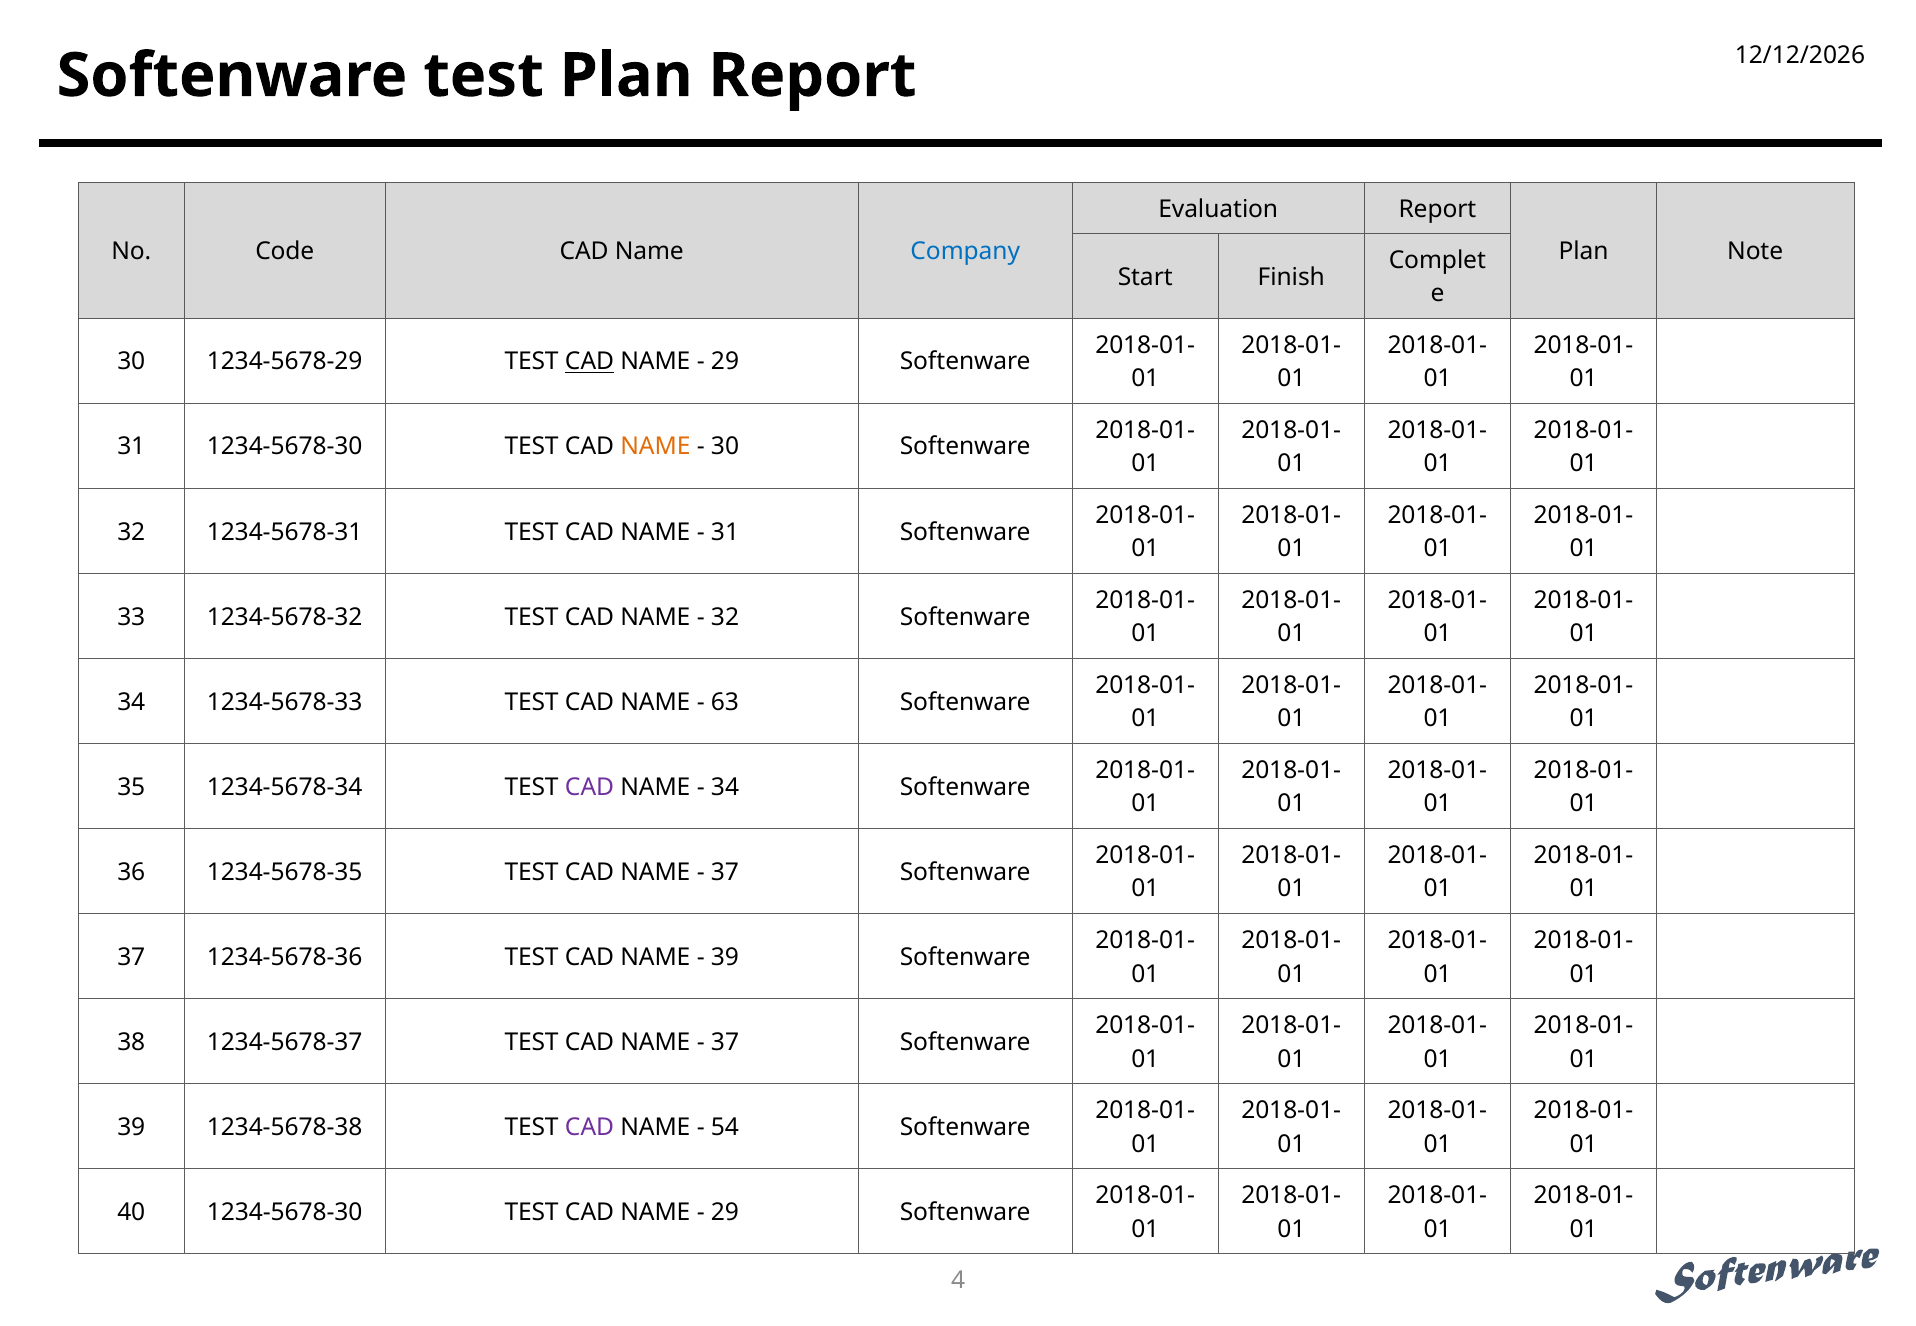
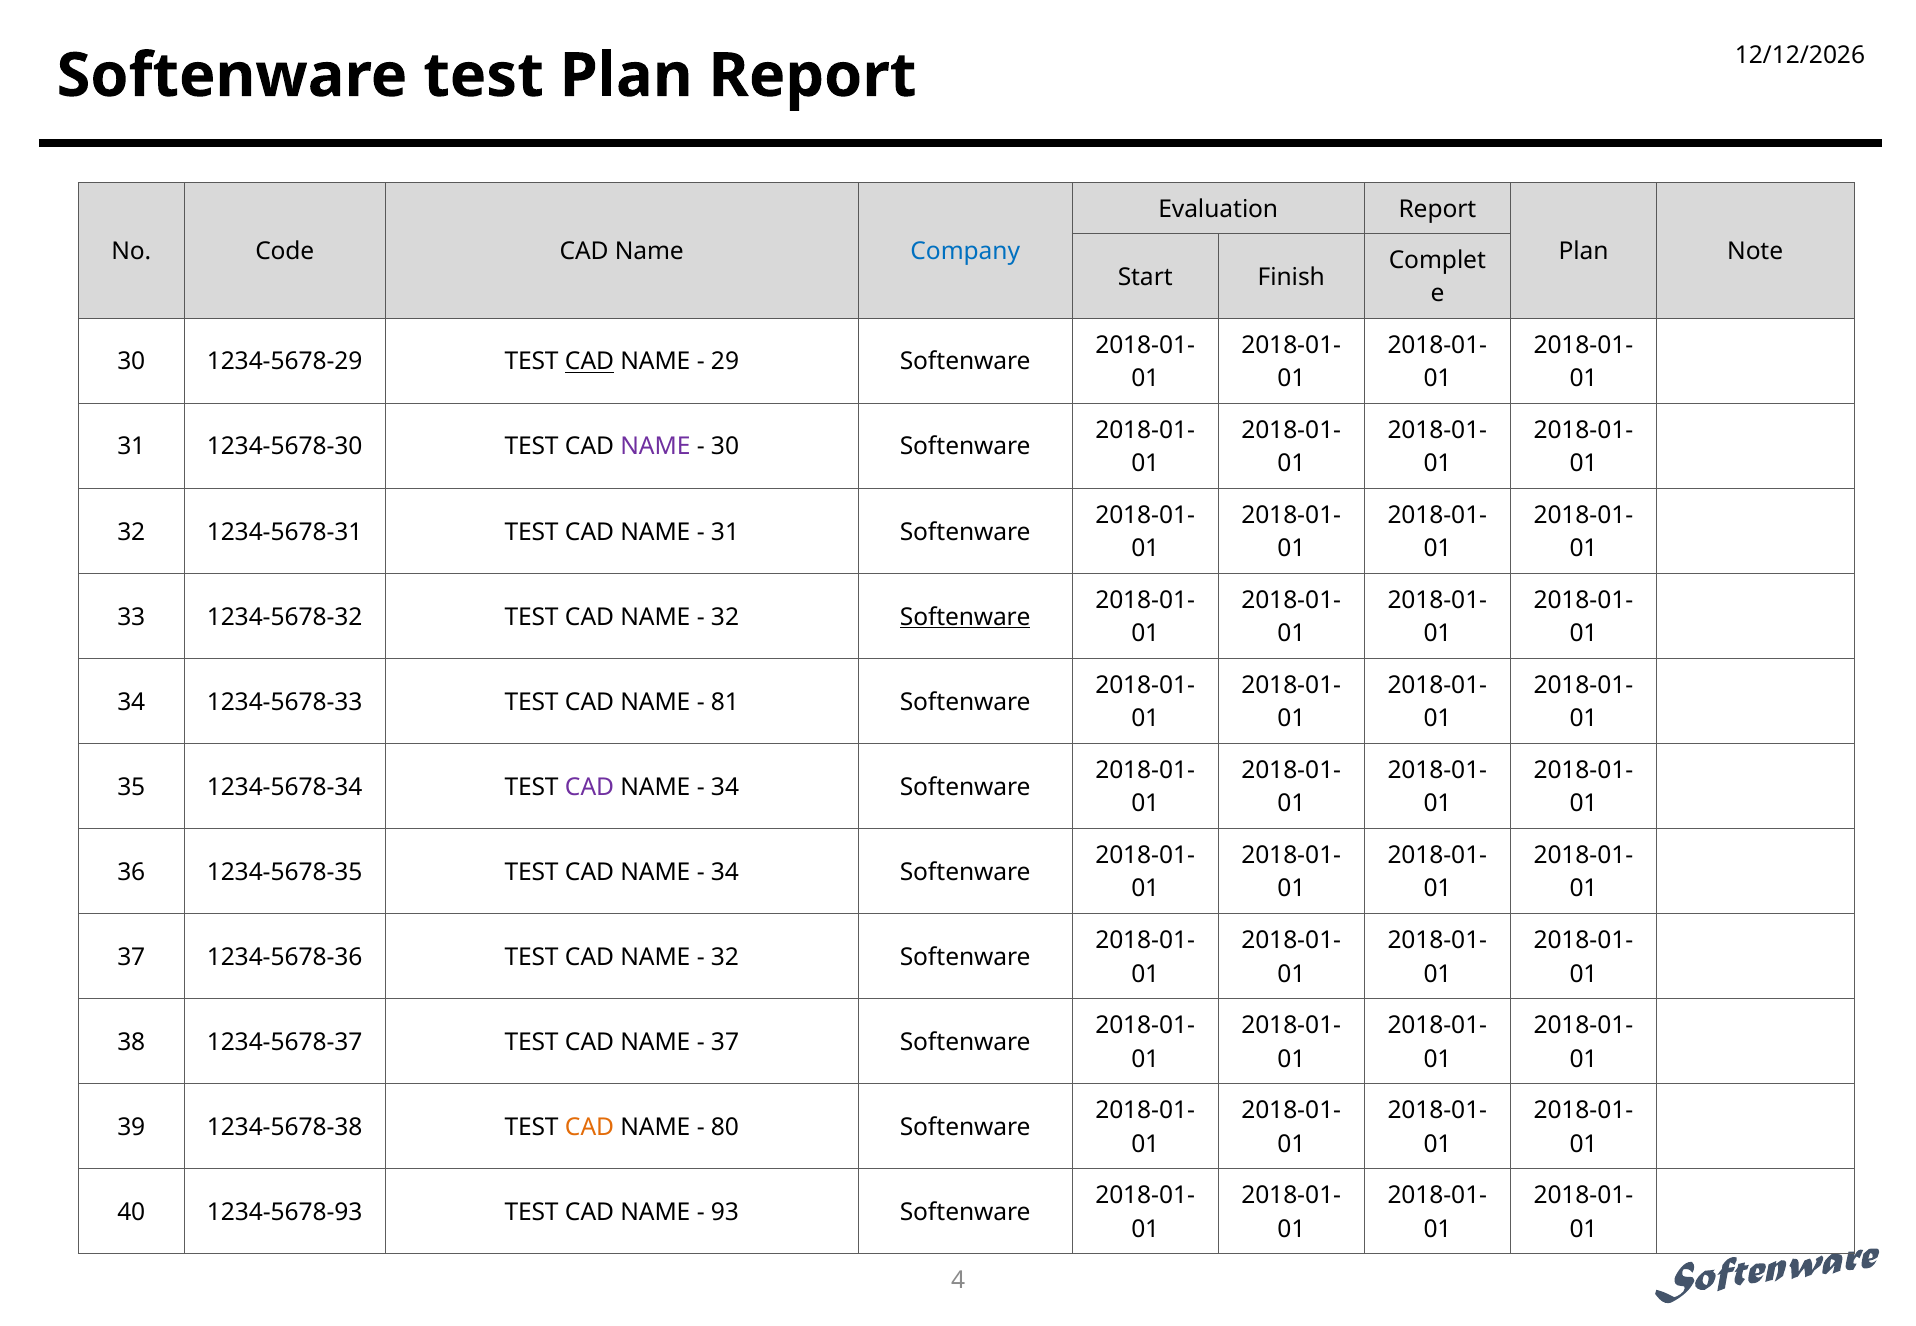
NAME at (655, 447) colour: orange -> purple
Softenware at (965, 617) underline: none -> present
63: 63 -> 81
37 at (725, 872): 37 -> 34
39 at (725, 958): 39 -> 32
CAD at (590, 1128) colour: purple -> orange
54: 54 -> 80
40 1234-5678-30: 1234-5678-30 -> 1234-5678-93
29 at (725, 1213): 29 -> 93
